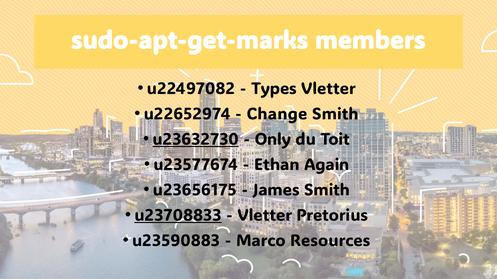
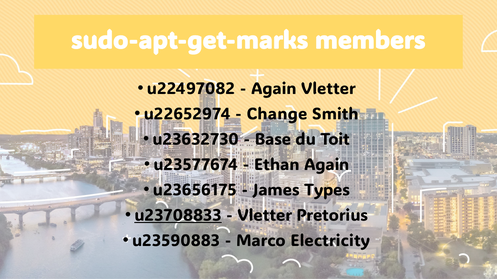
Types at (274, 89): Types -> Again
u23632730 underline: present -> none
Only: Only -> Base
James Smith: Smith -> Types
Resources: Resources -> Electricity
